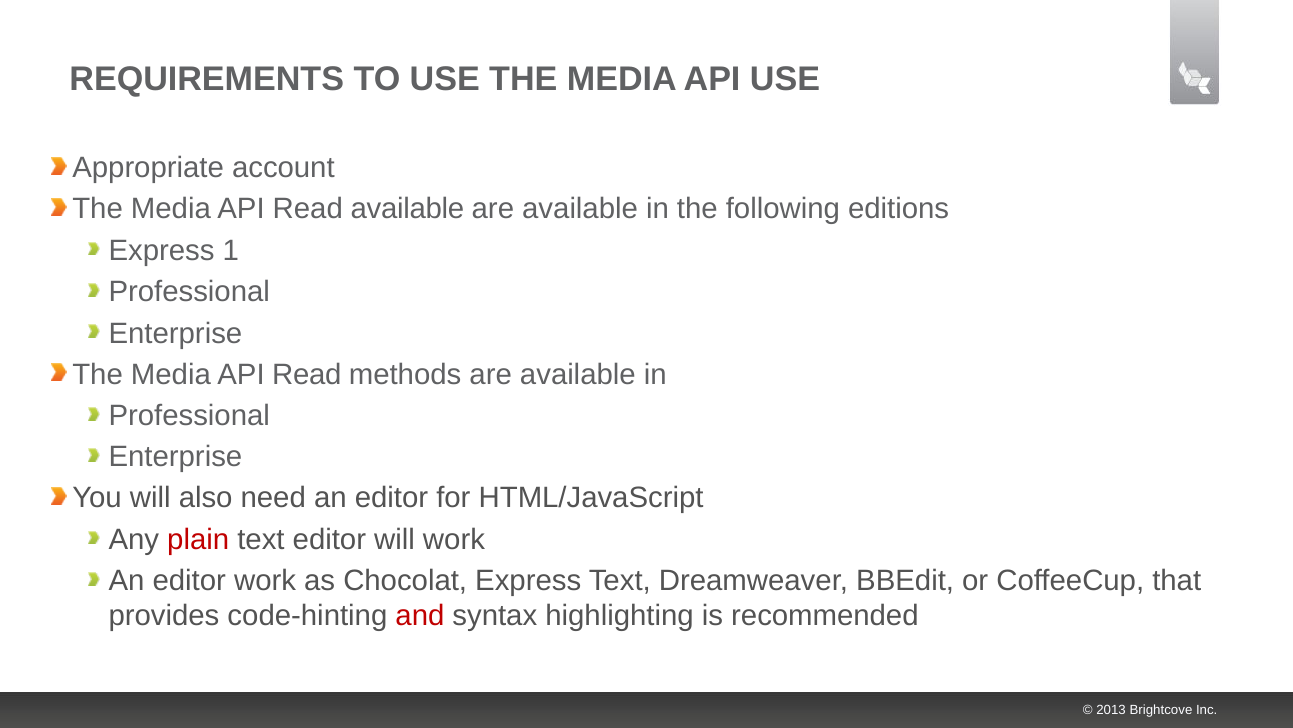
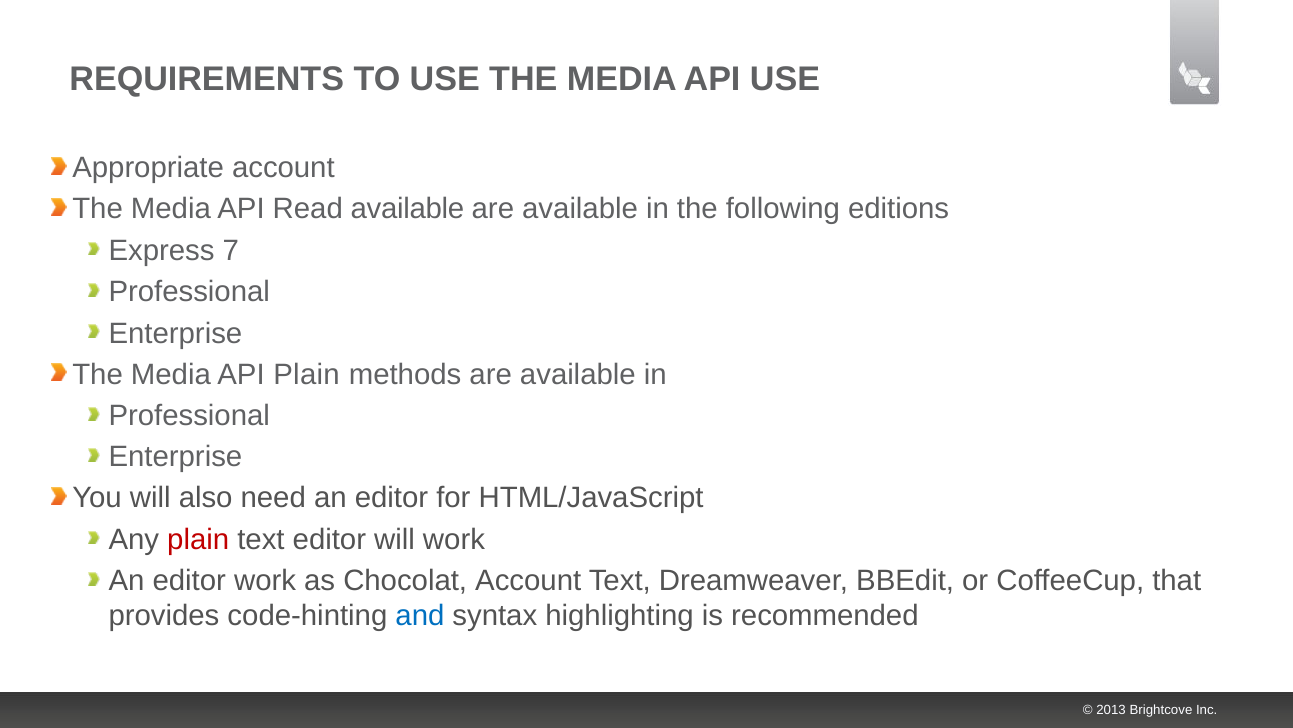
1: 1 -> 7
Read at (307, 374): Read -> Plain
Chocolat Express: Express -> Account
and colour: red -> blue
